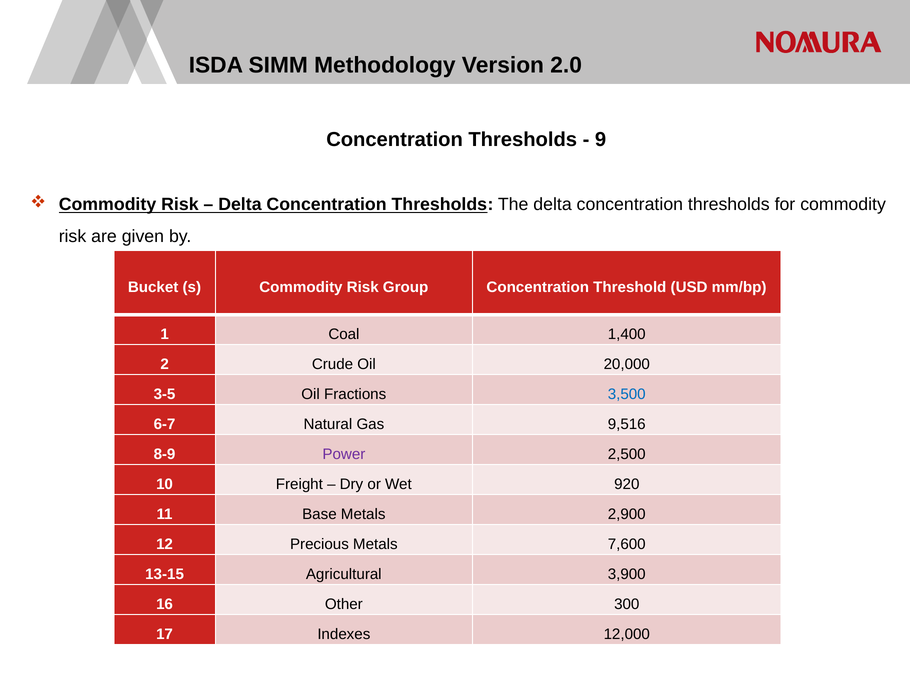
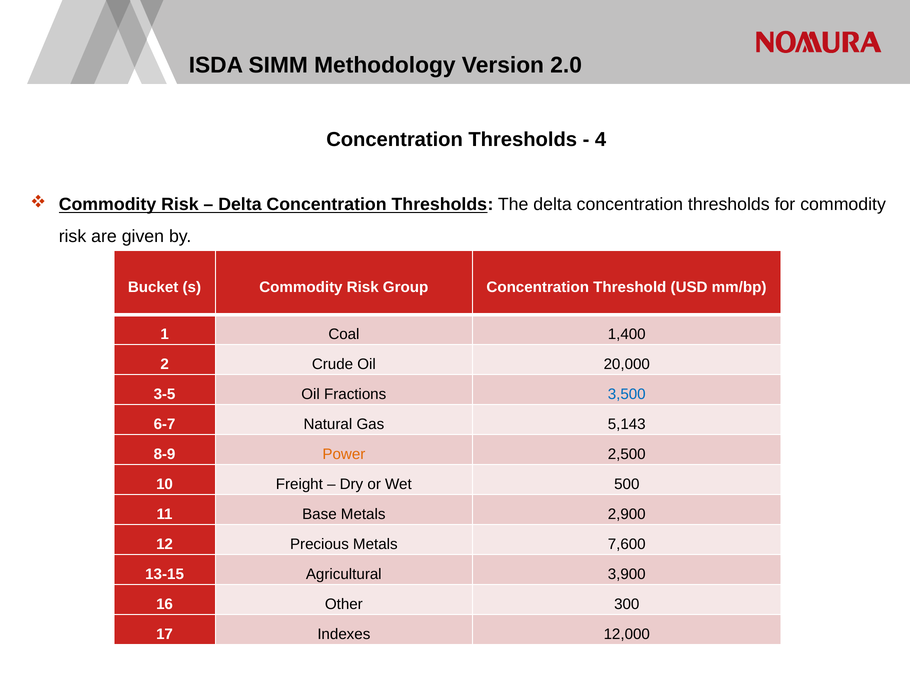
9: 9 -> 4
9,516: 9,516 -> 5,143
Power colour: purple -> orange
920: 920 -> 500
